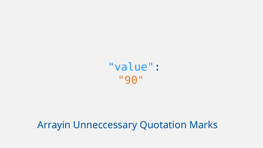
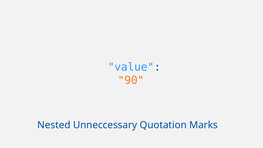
Arrayin: Arrayin -> Nested
